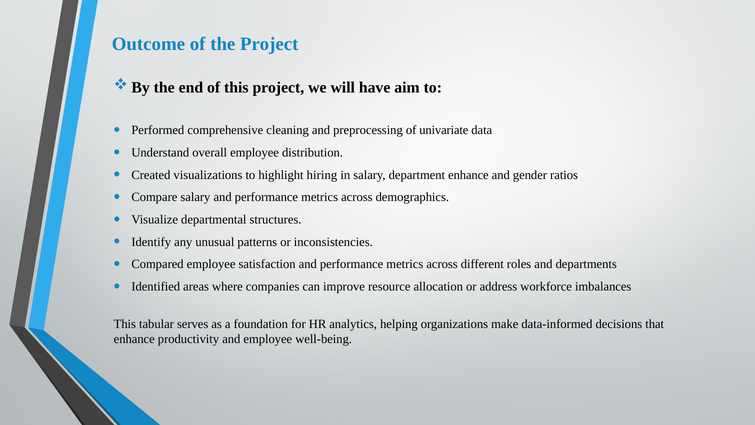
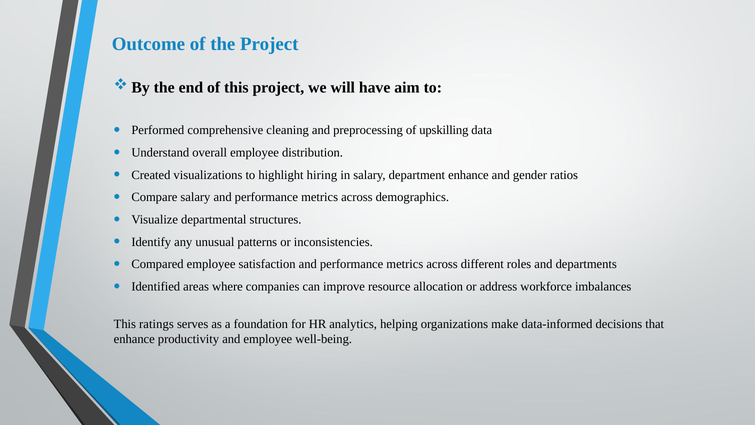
univariate: univariate -> upskilling
tabular: tabular -> ratings
